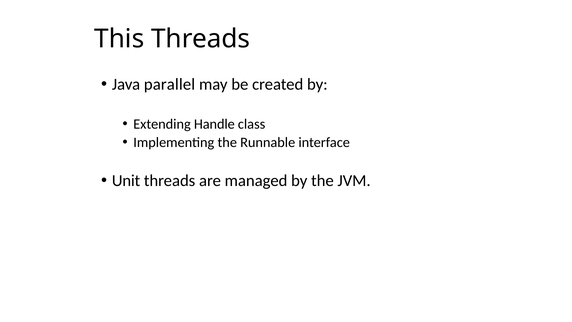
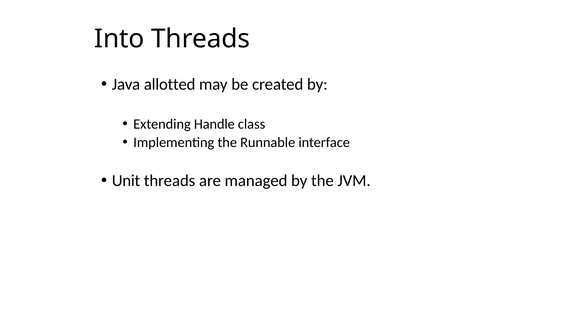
This: This -> Into
parallel: parallel -> allotted
